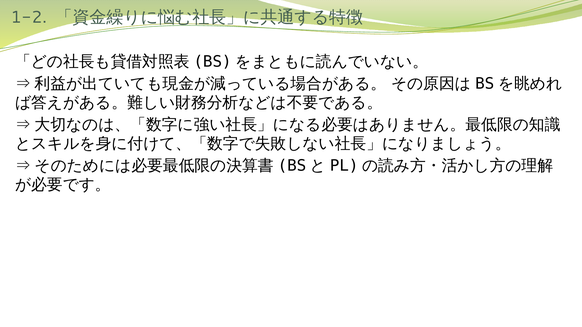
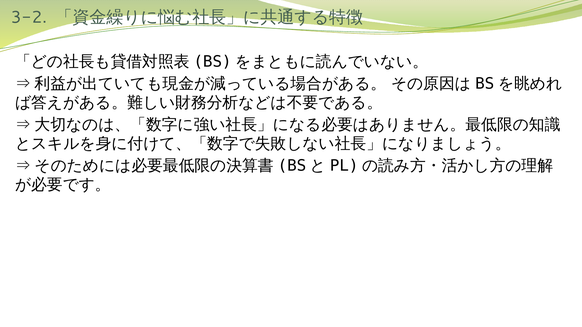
1-2: 1-2 -> 3-2
